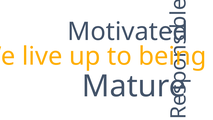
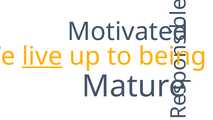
live underline: none -> present
